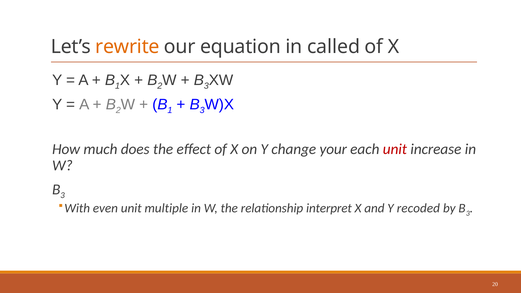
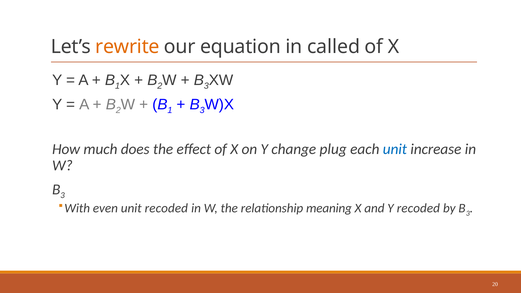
your: your -> plug
unit at (395, 149) colour: red -> blue
unit multiple: multiple -> recoded
interpret: interpret -> meaning
